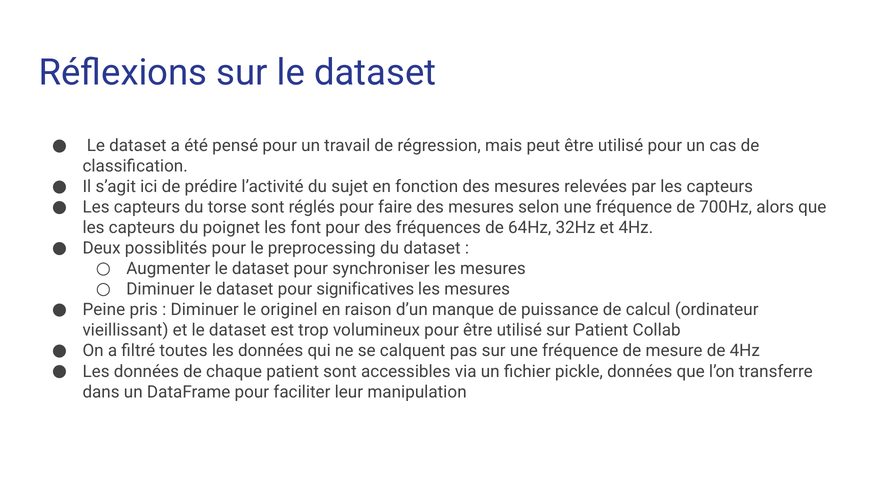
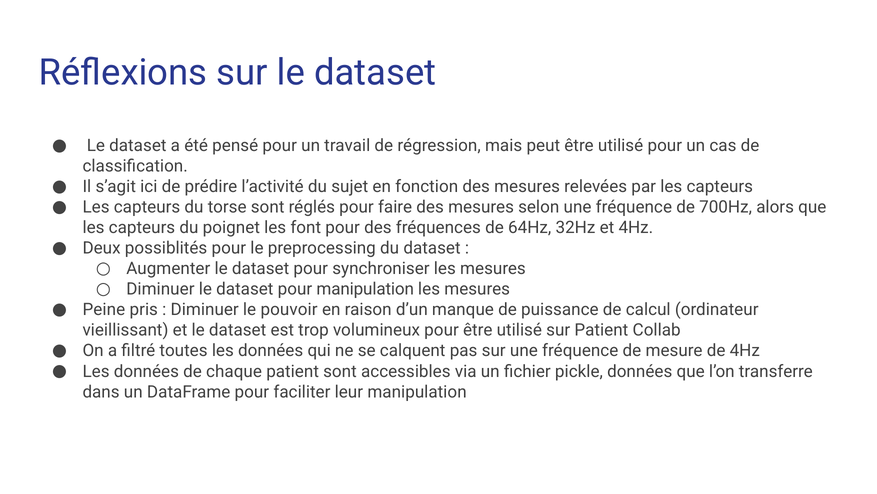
pour significatives: significatives -> manipulation
originel: originel -> pouvoir
